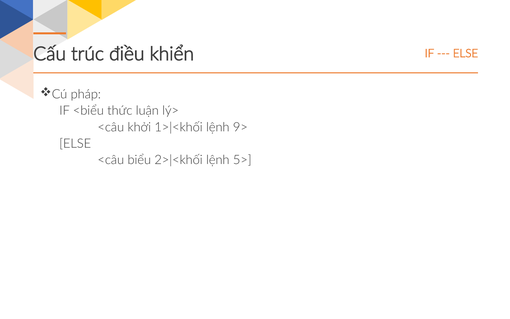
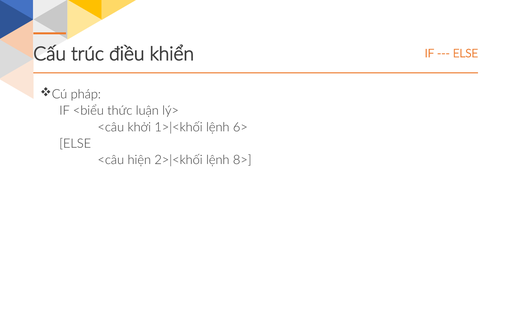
9>: 9> -> 6>
biểu: biểu -> hiện
5>: 5> -> 8>
